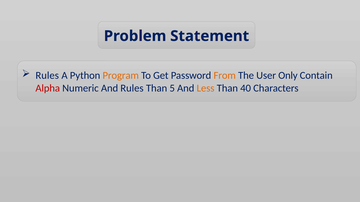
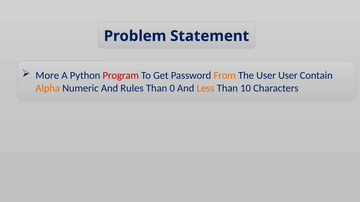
Rules at (47, 76): Rules -> More
Program colour: orange -> red
User Only: Only -> User
Alpha colour: red -> orange
5: 5 -> 0
40: 40 -> 10
